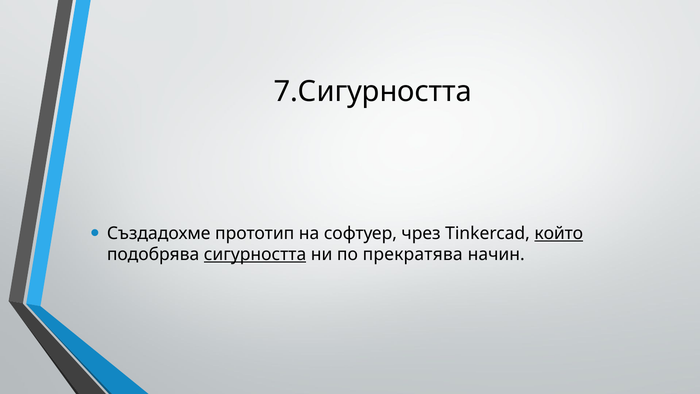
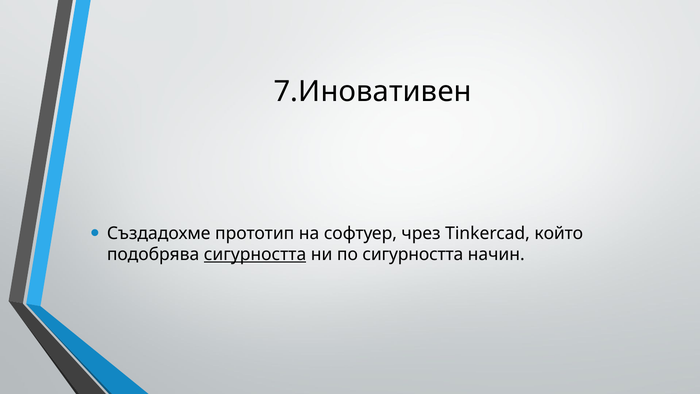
7.Сигурността: 7.Сигурността -> 7.Иновативен
който underline: present -> none
по прекратява: прекратява -> сигурността
